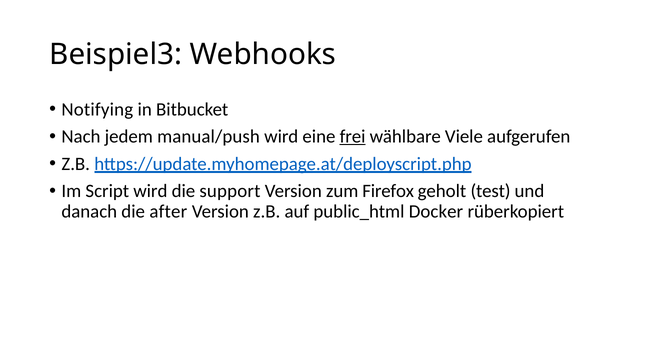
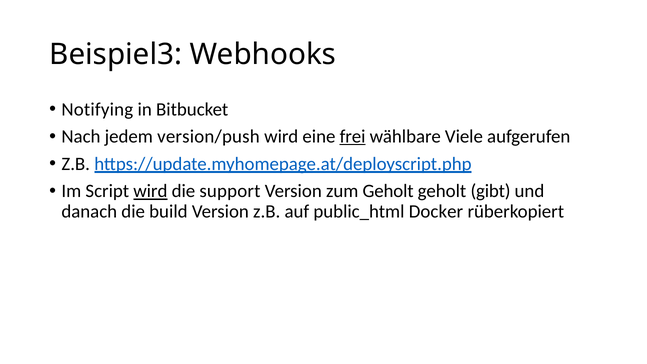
manual/push: manual/push -> version/push
wird at (150, 191) underline: none -> present
zum Firefox: Firefox -> Geholt
test: test -> gibt
after: after -> build
